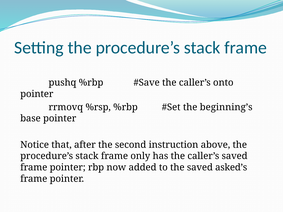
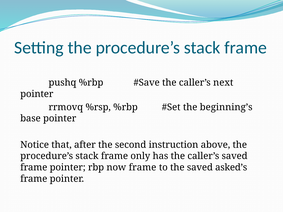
onto: onto -> next
now added: added -> frame
